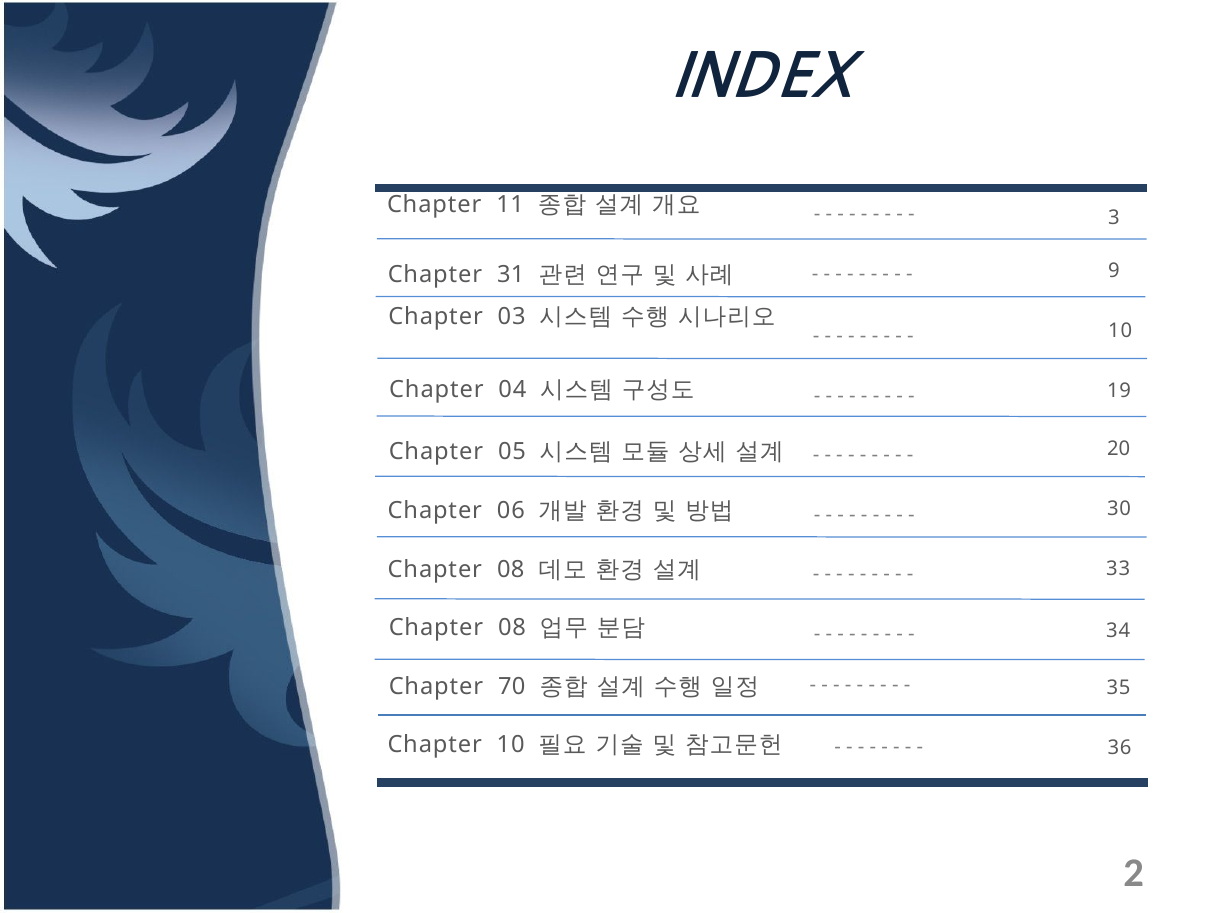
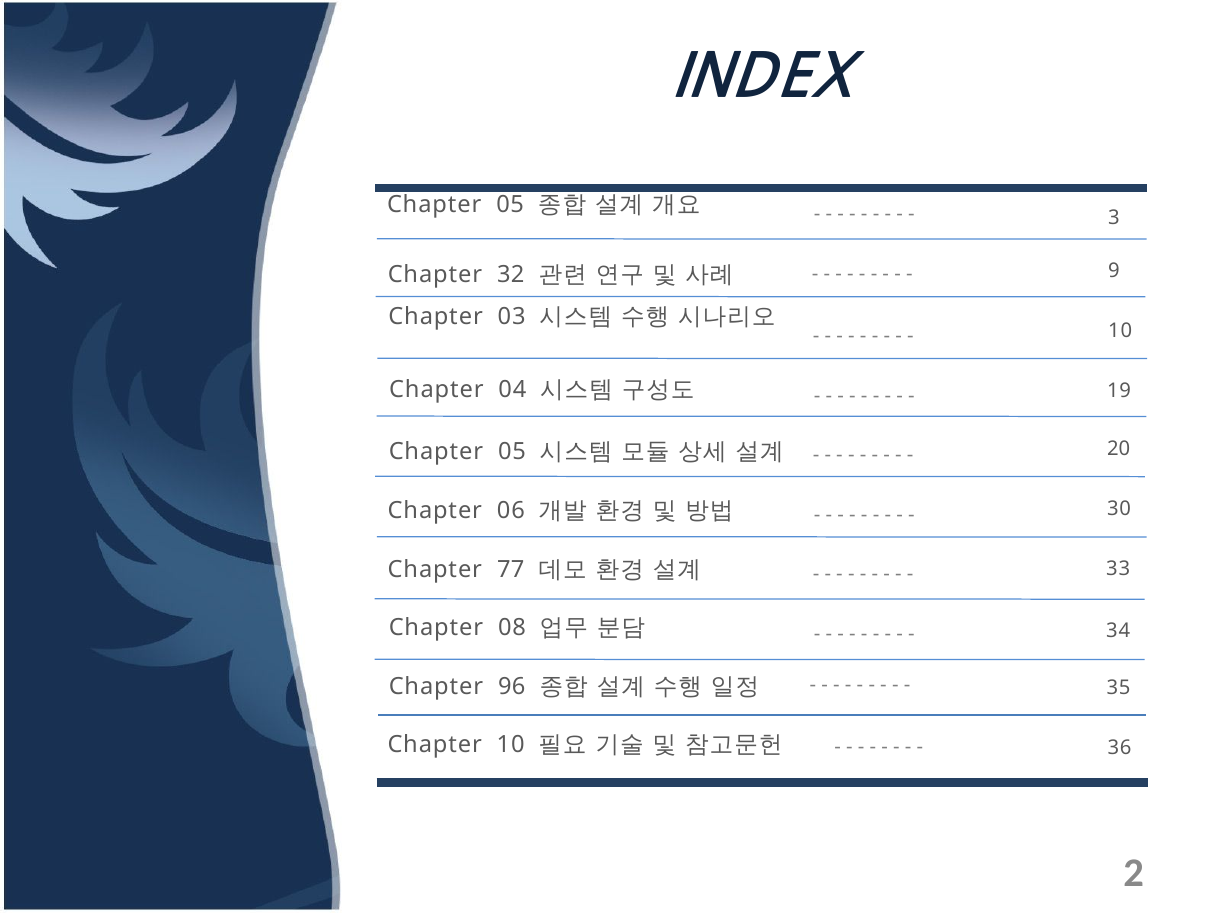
11 at (510, 204): 11 -> 05
31: 31 -> 32
08 at (511, 569): 08 -> 77
70: 70 -> 96
